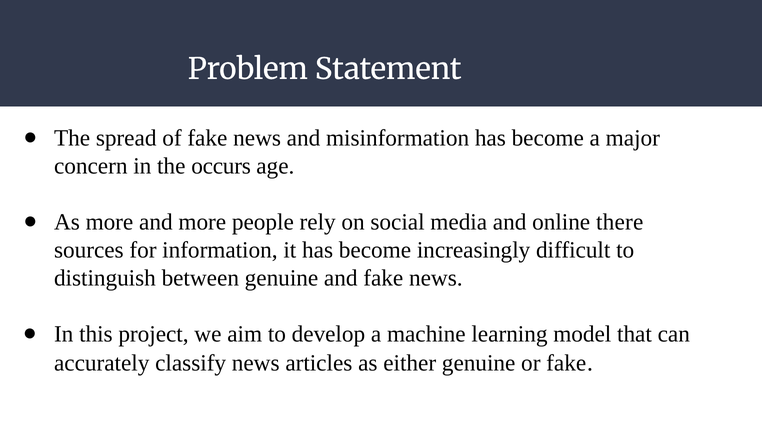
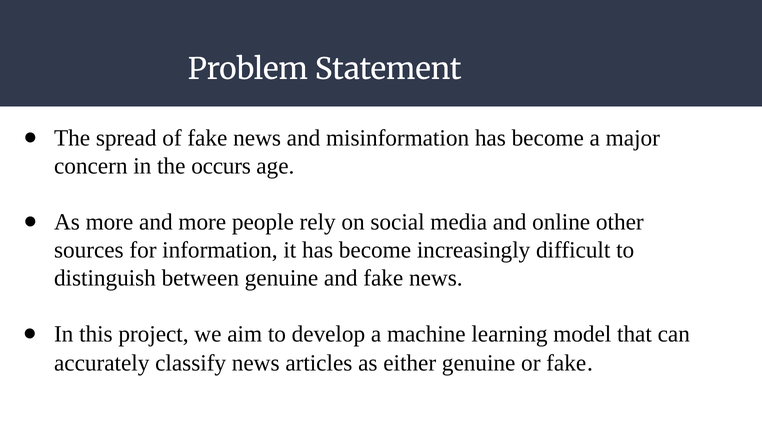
there: there -> other
